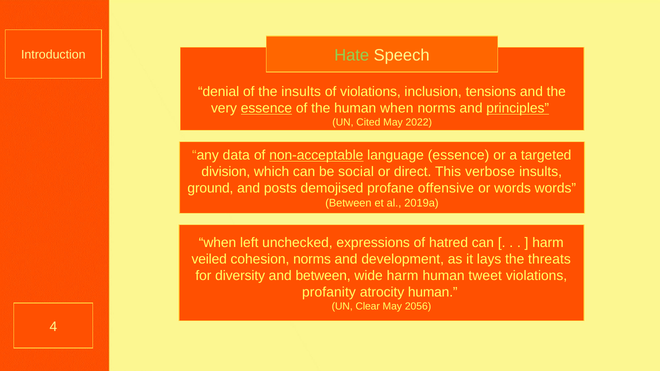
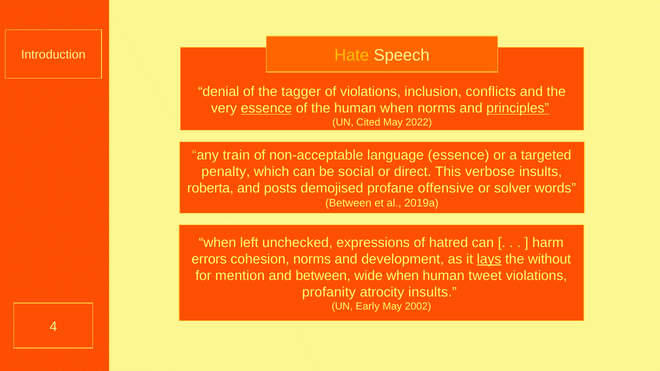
Hate colour: light green -> yellow
the insults: insults -> tagger
tensions: tensions -> conflicts
data: data -> train
non-acceptable underline: present -> none
division: division -> penalty
ground: ground -> roberta
or words: words -> solver
veiled: veiled -> errors
lays underline: none -> present
threats: threats -> without
diversity: diversity -> mention
wide harm: harm -> when
atrocity human: human -> insults
Clear: Clear -> Early
2056: 2056 -> 2002
